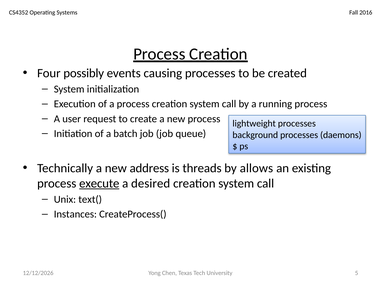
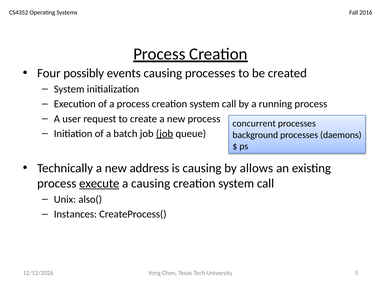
lightweight: lightweight -> concurrent
job at (165, 133) underline: none -> present
is threads: threads -> causing
a desired: desired -> causing
text(: text( -> also(
